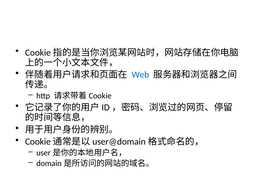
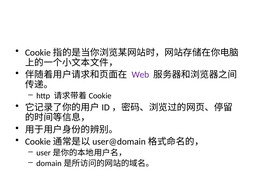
Web colour: blue -> purple
